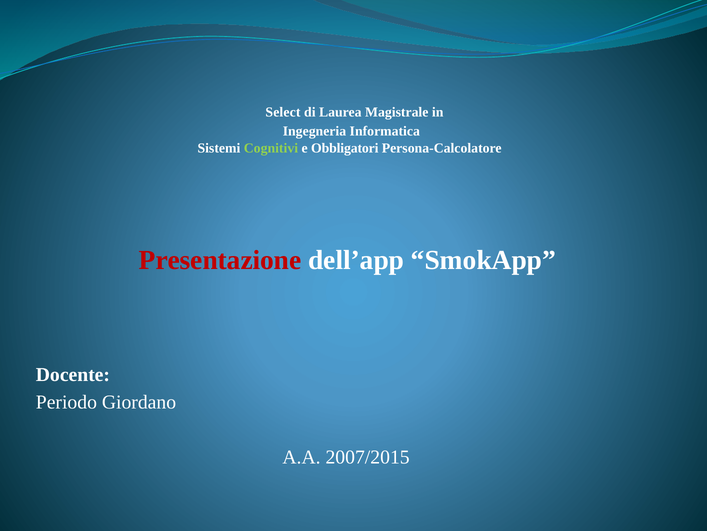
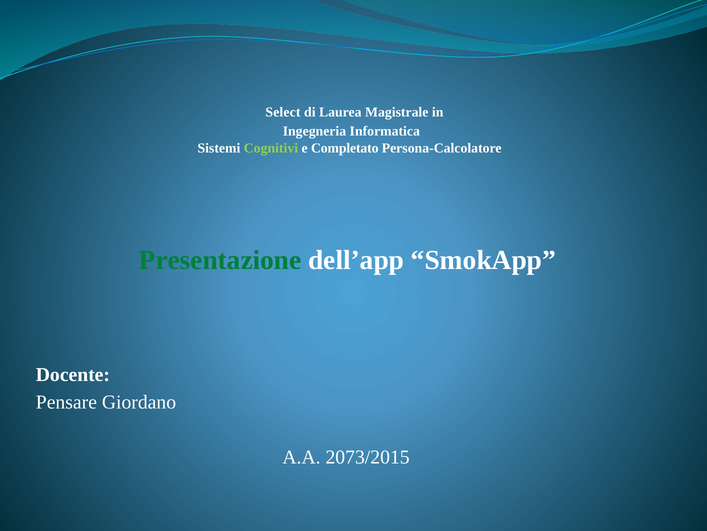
Obbligatori: Obbligatori -> Completato
Presentazione colour: red -> green
Periodo: Periodo -> Pensare
2007/2015: 2007/2015 -> 2073/2015
